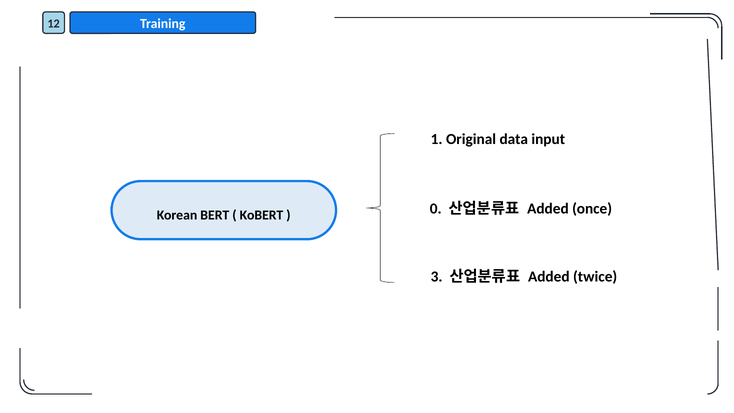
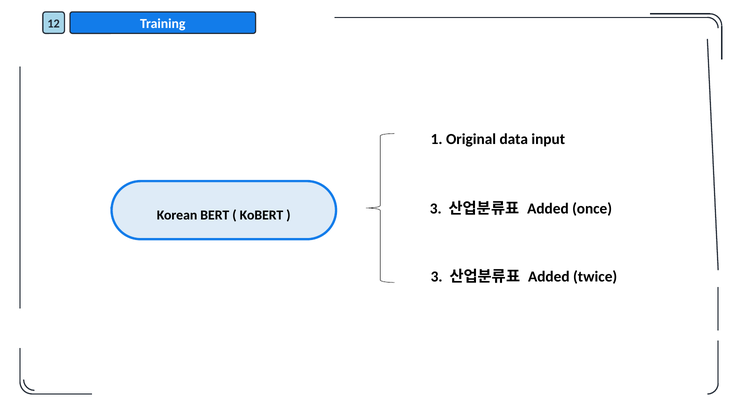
0 at (436, 209): 0 -> 3
